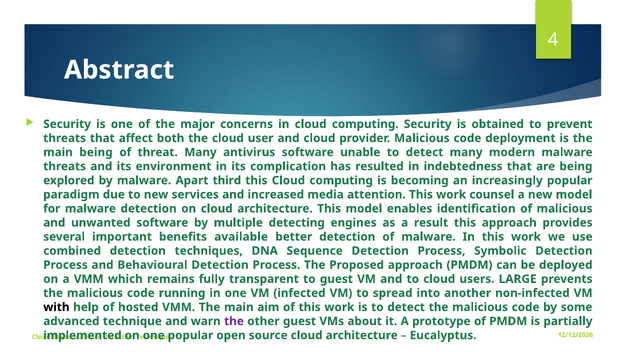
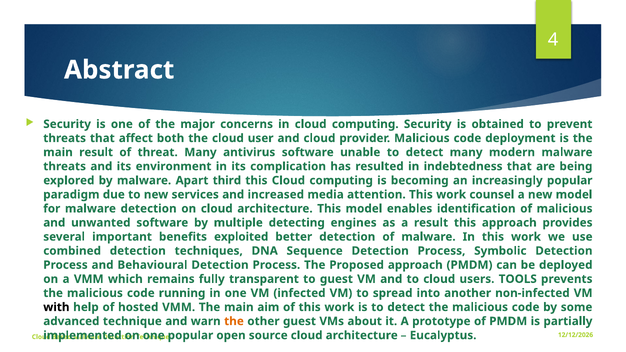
main being: being -> result
available: available -> exploited
LARGE: LARGE -> TOOLS
the at (234, 321) colour: purple -> orange
